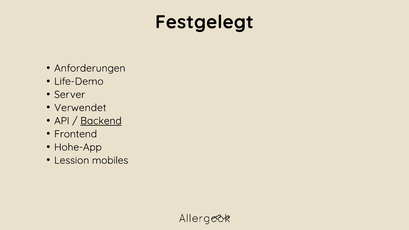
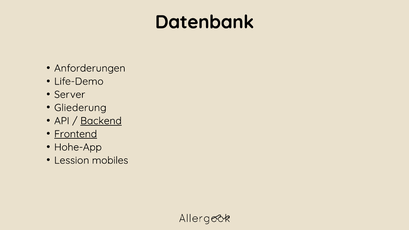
Festgelegt: Festgelegt -> Datenbank
Verwendet: Verwendet -> Gliederung
Frontend underline: none -> present
